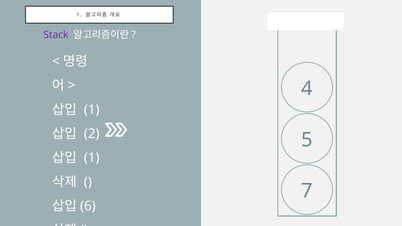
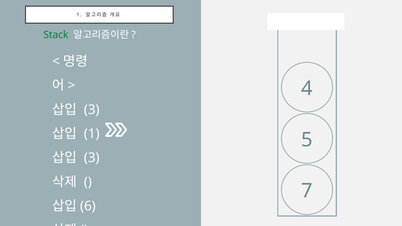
Stack colour: purple -> green
1 at (92, 110): 1 -> 3
2 at (92, 134): 2 -> 1
1 at (92, 158): 1 -> 3
